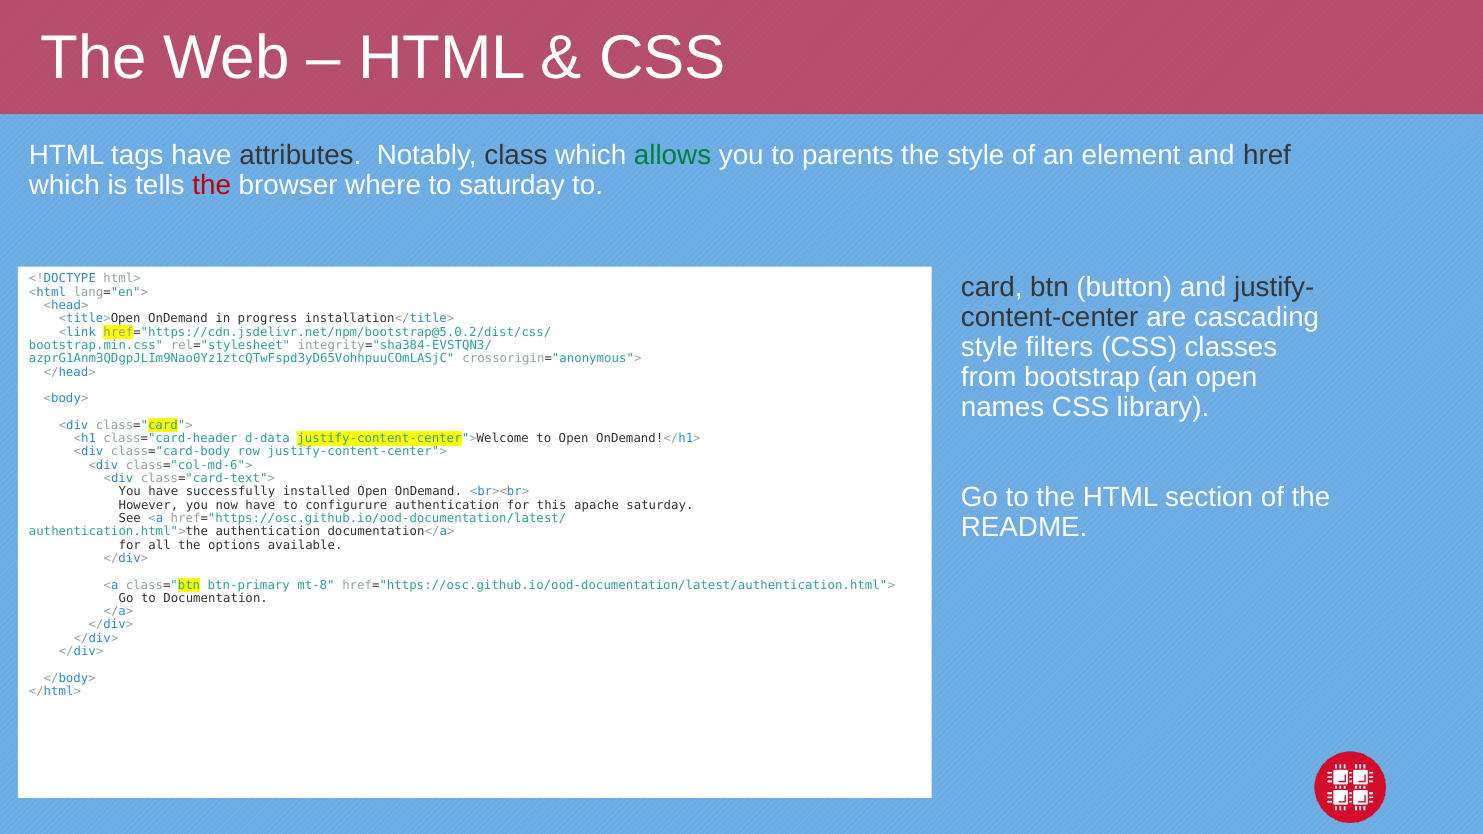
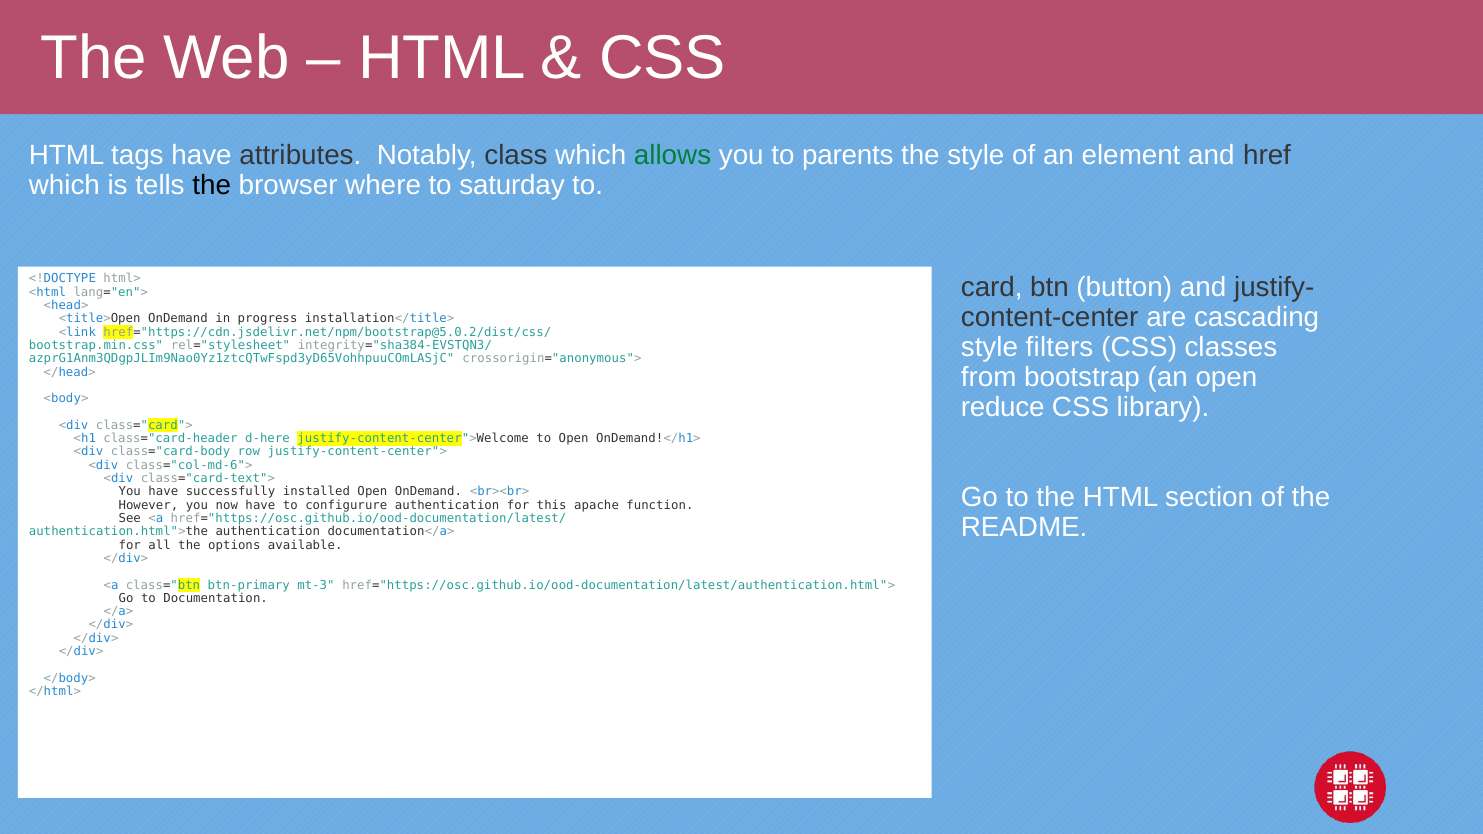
the at (212, 185) colour: red -> black
names: names -> reduce
d-data: d-data -> d-here
apache saturday: saturday -> function
mt-8: mt-8 -> mt-3
